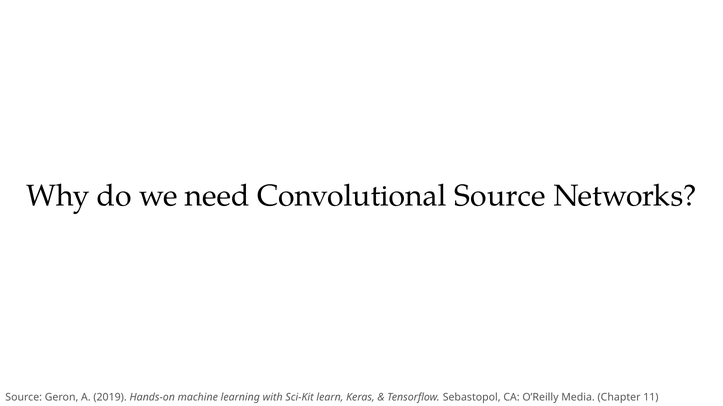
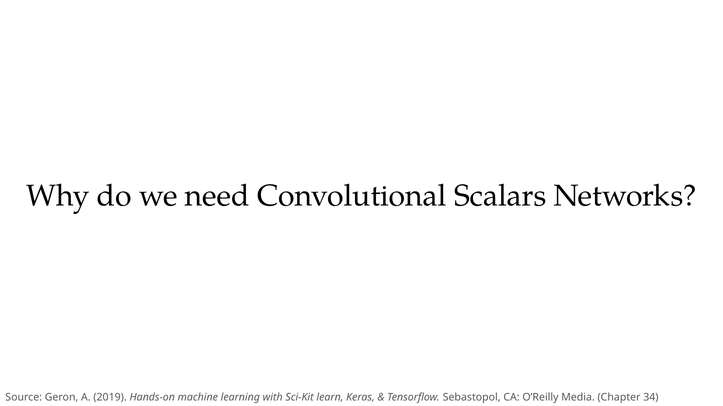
Convolutional Source: Source -> Scalars
11: 11 -> 34
